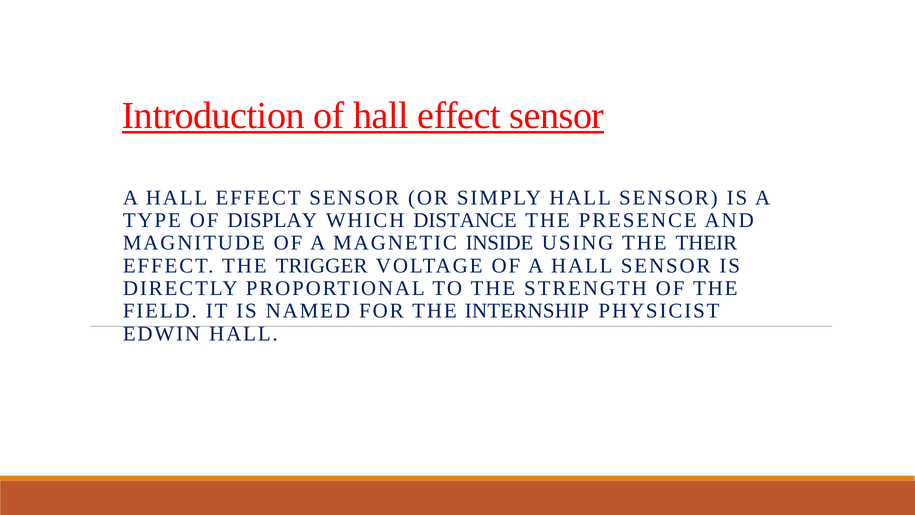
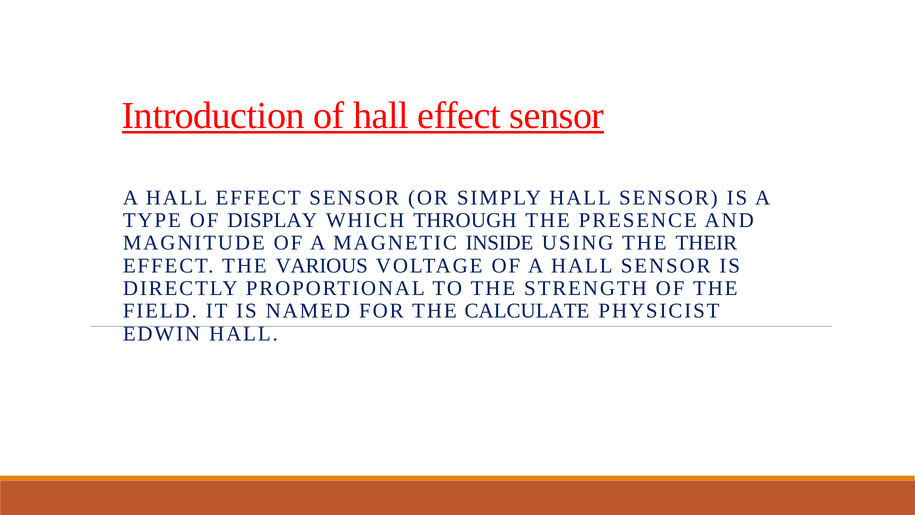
DISTANCE: DISTANCE -> THROUGH
TRIGGER: TRIGGER -> VARIOUS
INTERNSHIP: INTERNSHIP -> CALCULATE
